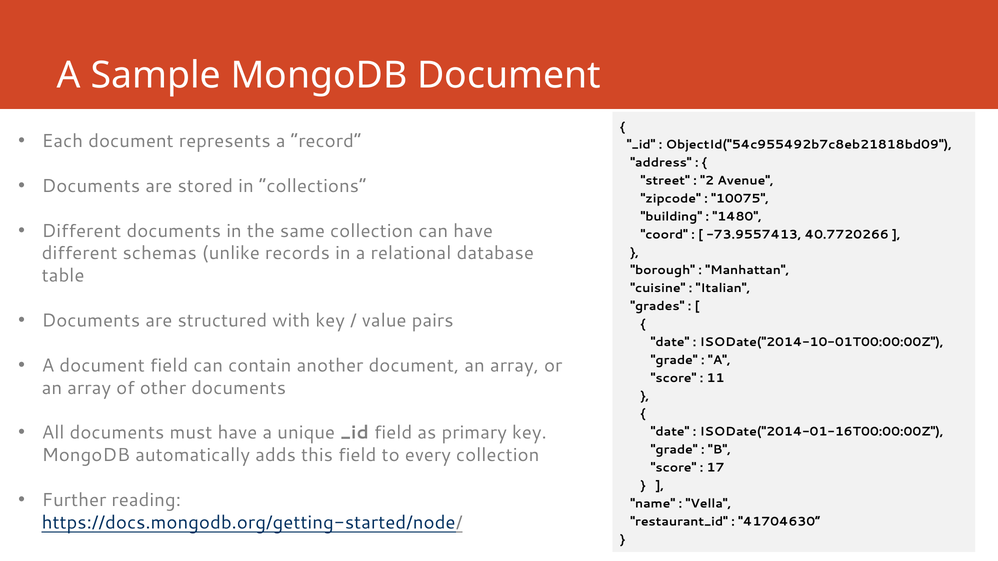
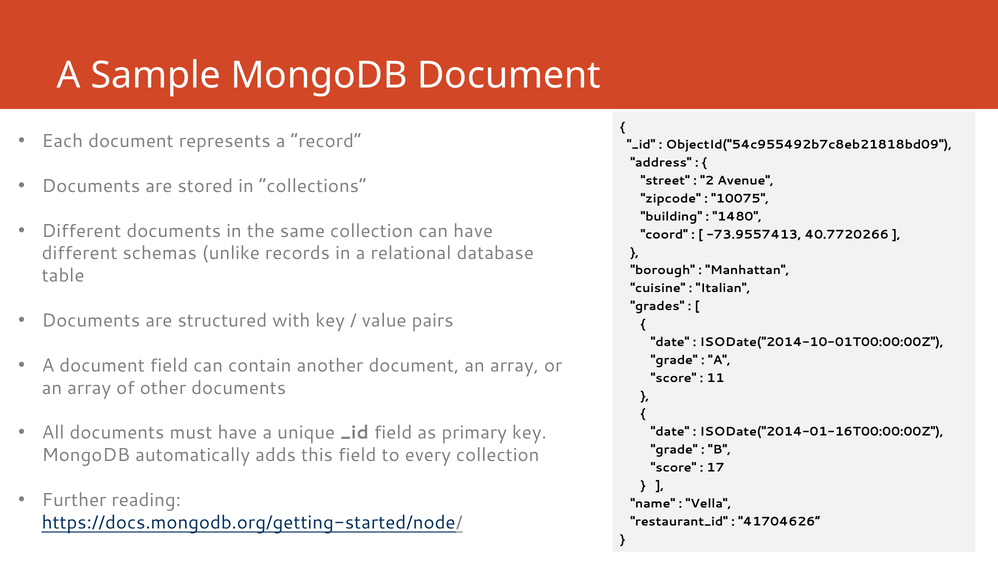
41704630“: 41704630“ -> 41704626“
